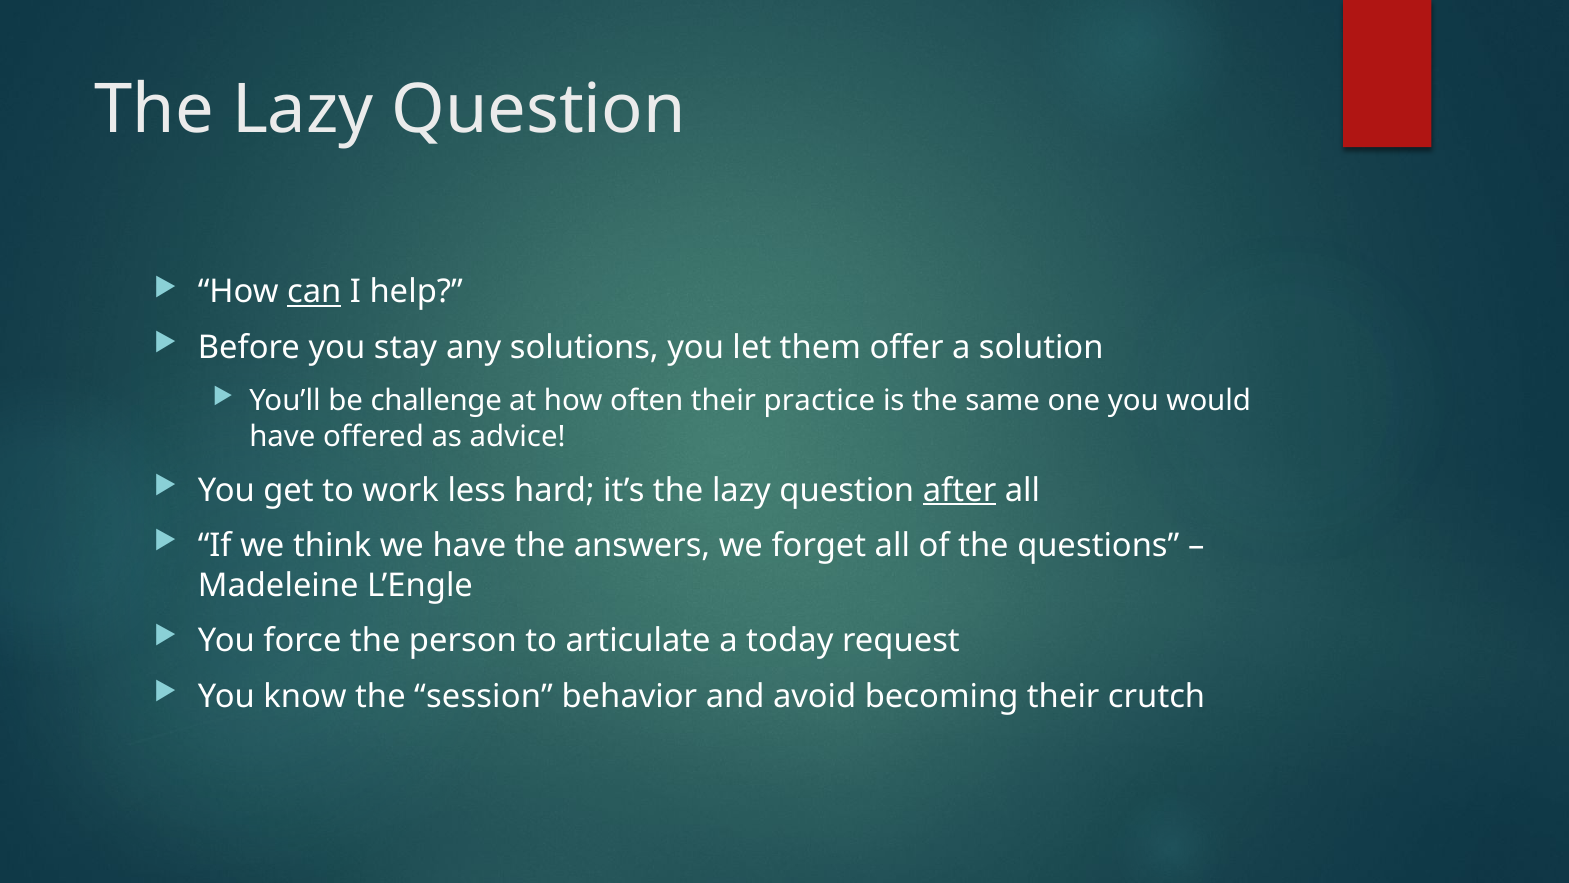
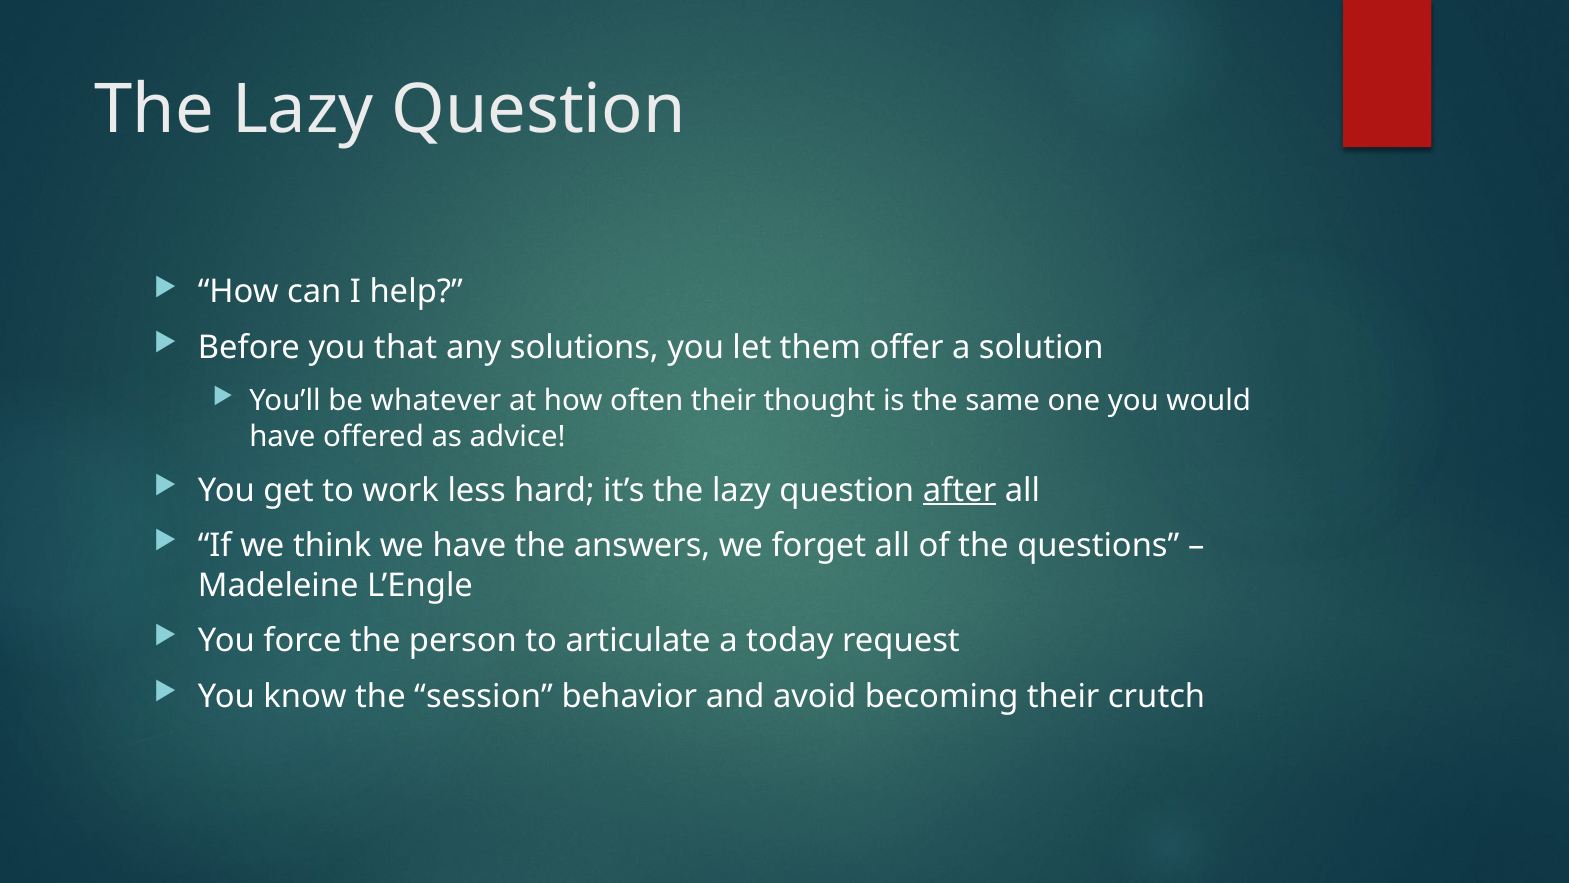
can underline: present -> none
stay: stay -> that
challenge: challenge -> whatever
practice: practice -> thought
